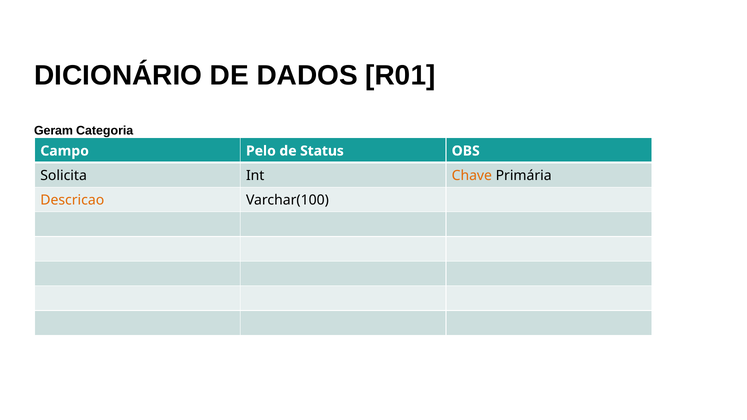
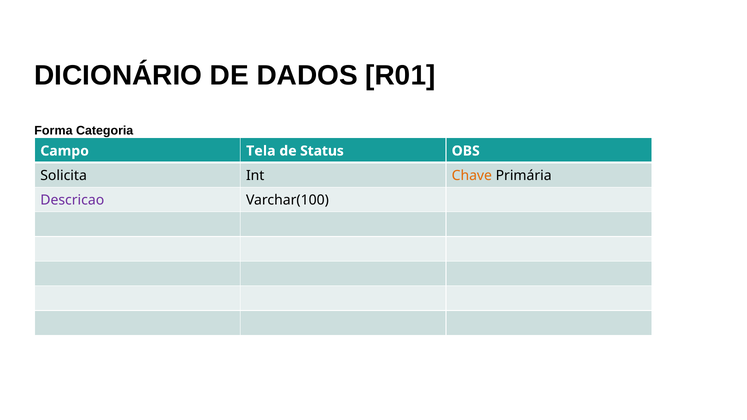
Geram: Geram -> Forma
Pelo: Pelo -> Tela
Descricao colour: orange -> purple
